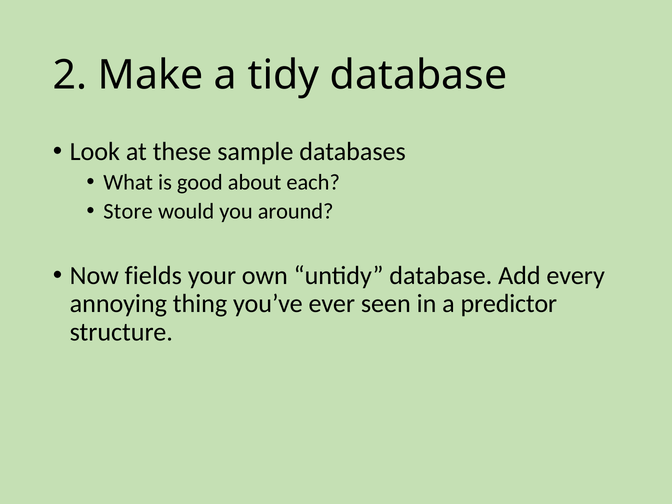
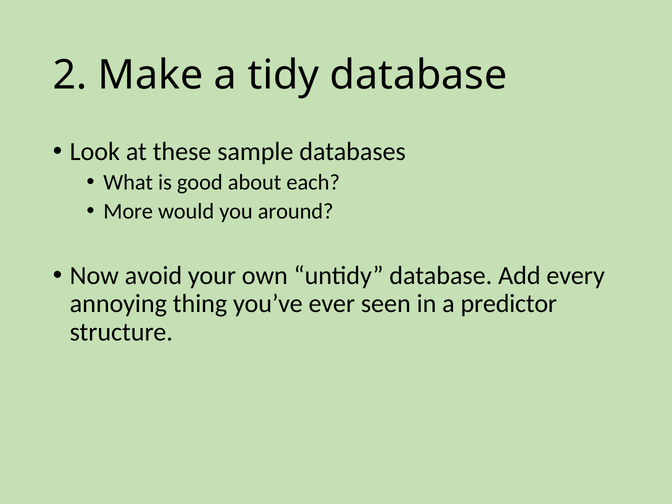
Store: Store -> More
fields: fields -> avoid
